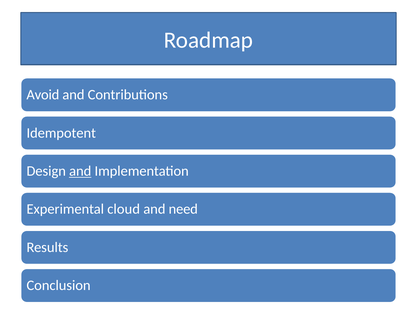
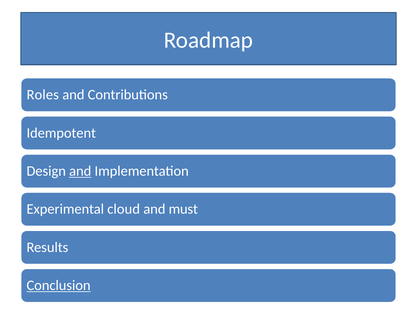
Avoid: Avoid -> Roles
need: need -> must
Conclusion underline: none -> present
